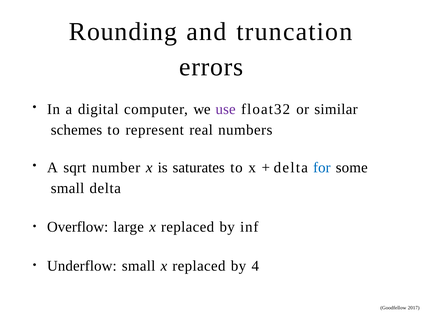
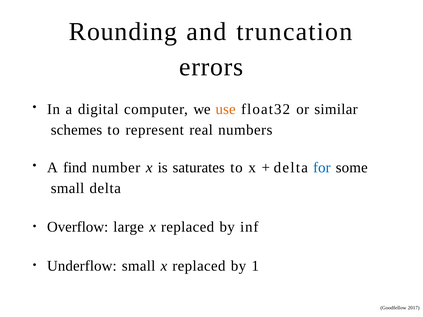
use colour: purple -> orange
sqrt: sqrt -> find
4: 4 -> 1
